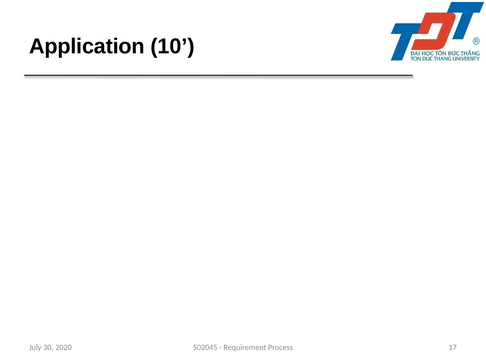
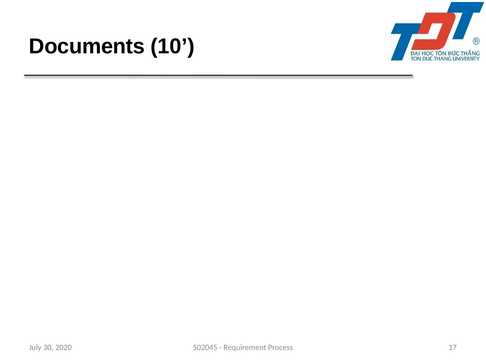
Application: Application -> Documents
